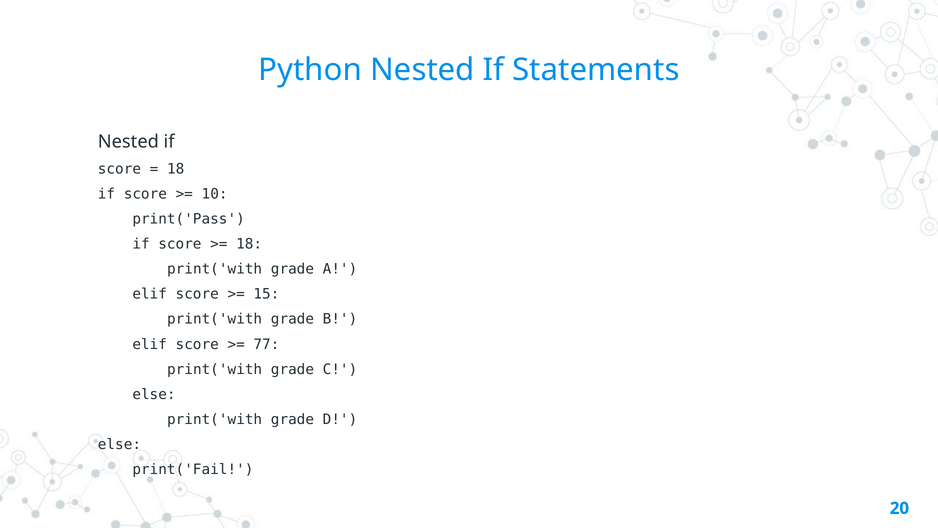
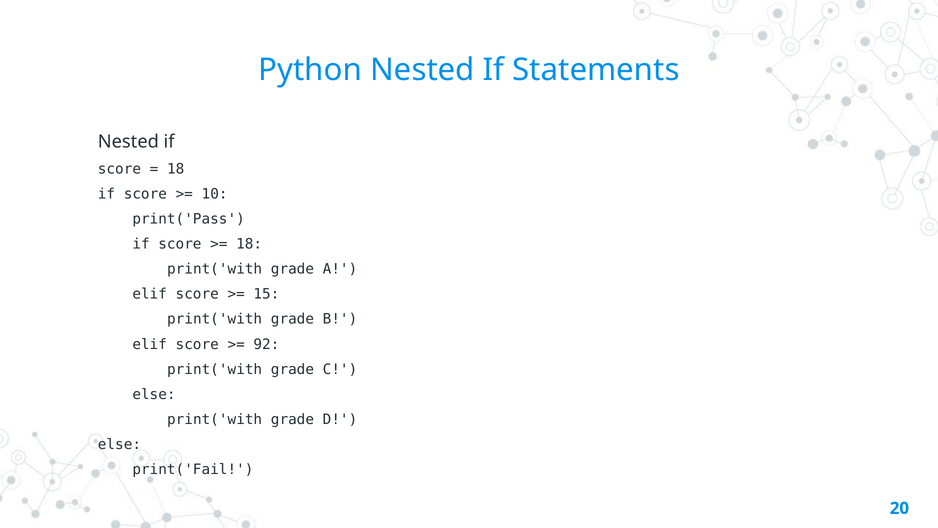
77: 77 -> 92
